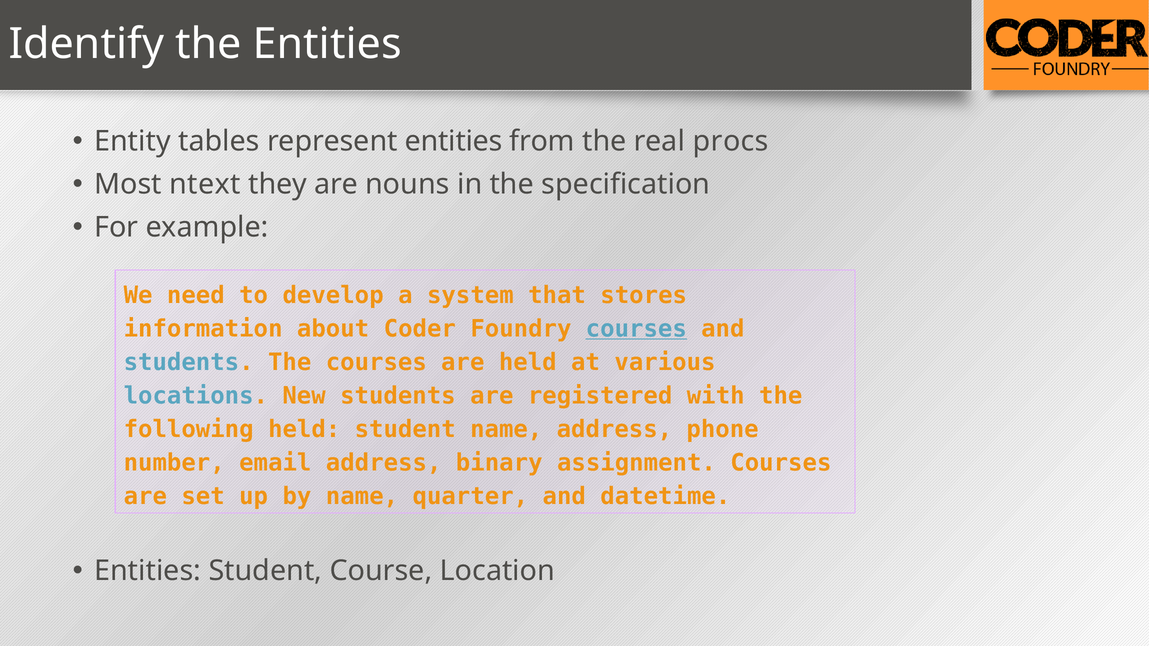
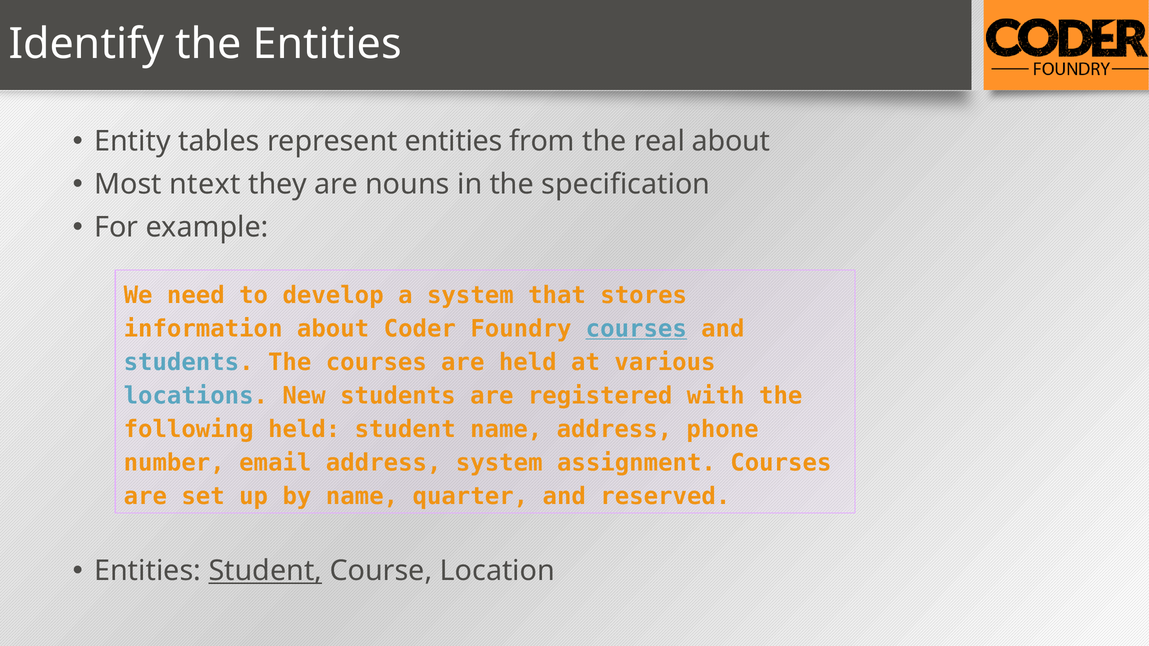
real procs: procs -> about
address binary: binary -> system
datetime: datetime -> reserved
Student at (265, 571) underline: none -> present
